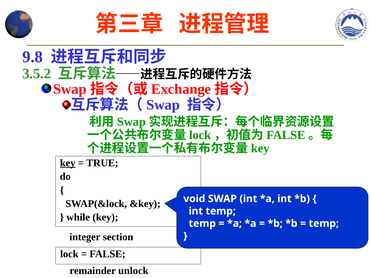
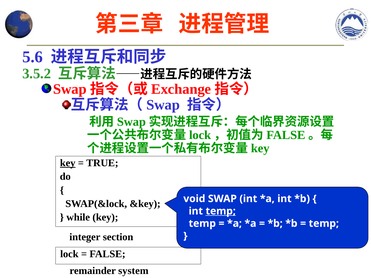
9.8: 9.8 -> 5.6
temp at (221, 211) underline: none -> present
unlock: unlock -> system
